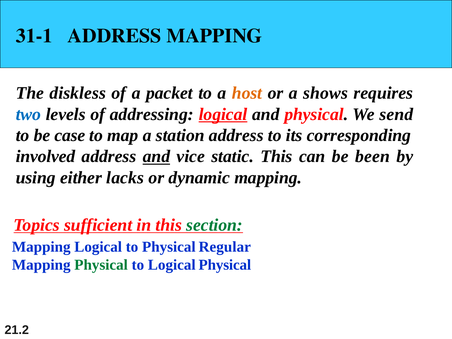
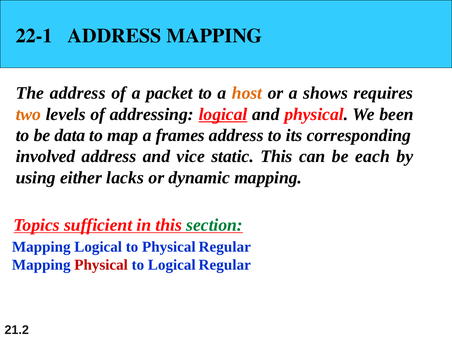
31-1: 31-1 -> 22-1
The diskless: diskless -> address
two colour: blue -> orange
send: send -> been
case: case -> data
station: station -> frames
and at (156, 156) underline: present -> none
been: been -> each
Physical at (101, 265) colour: green -> red
Logical Physical: Physical -> Regular
